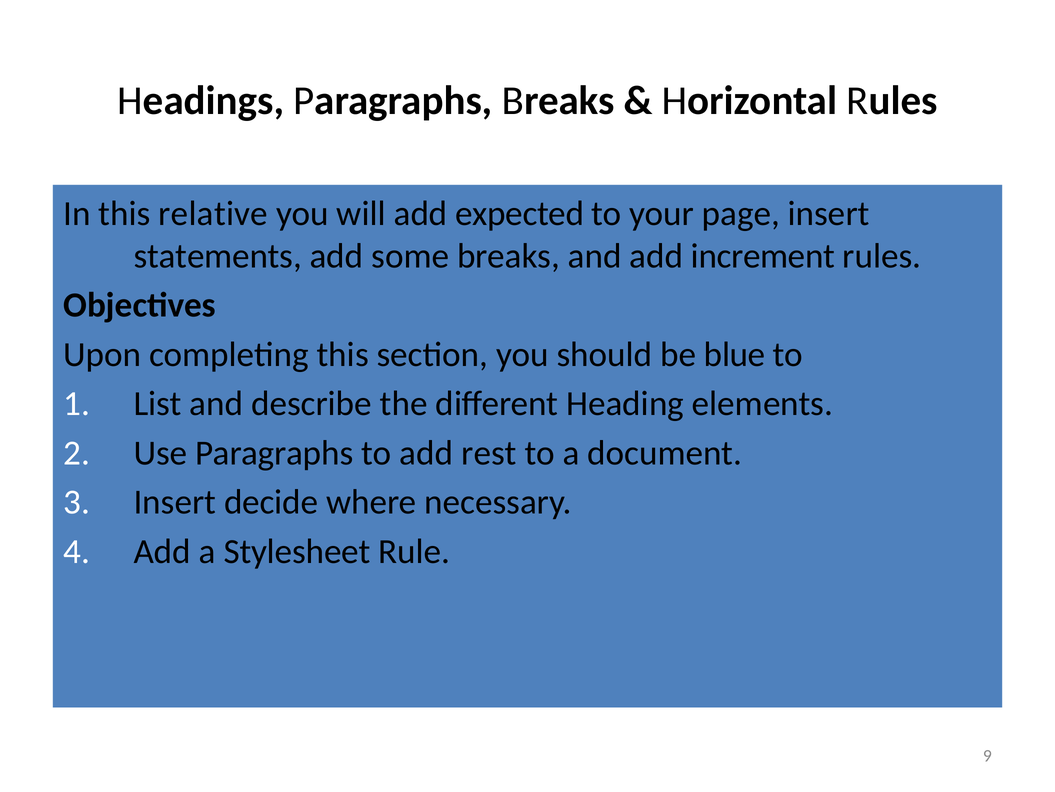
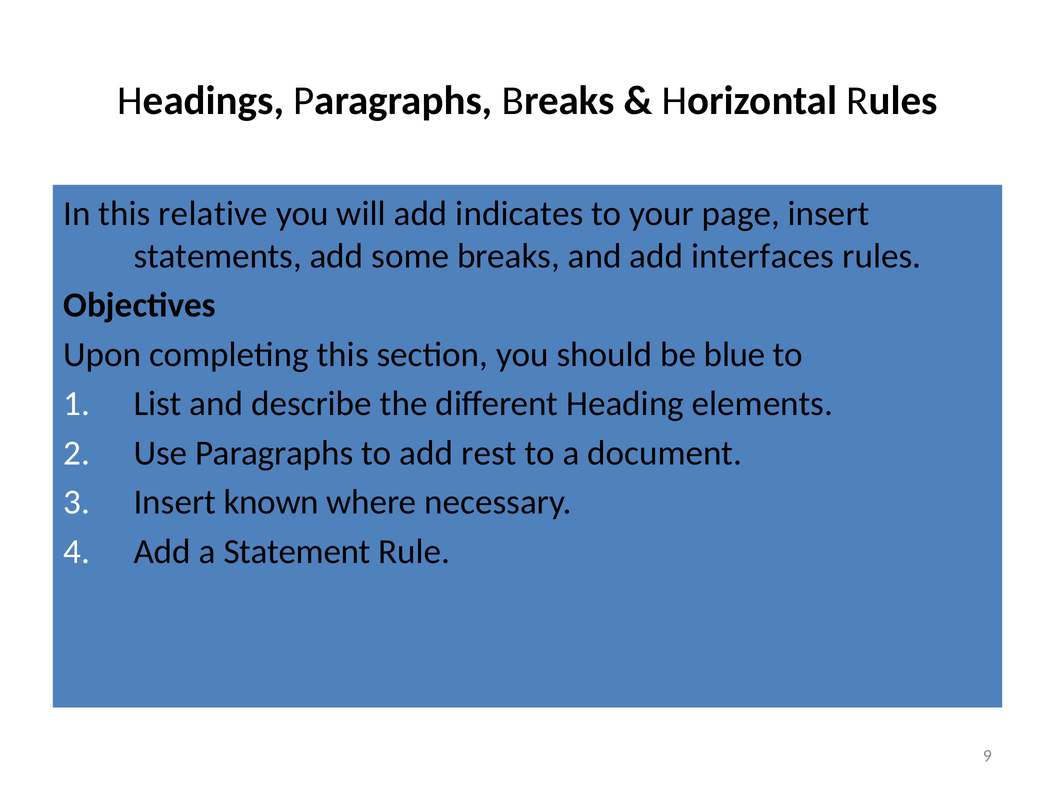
expected: expected -> indicates
increment: increment -> interfaces
decide: decide -> known
Stylesheet: Stylesheet -> Statement
